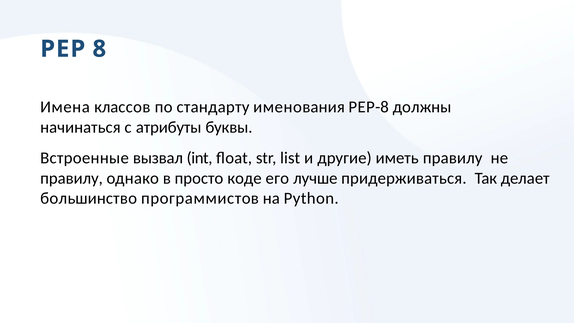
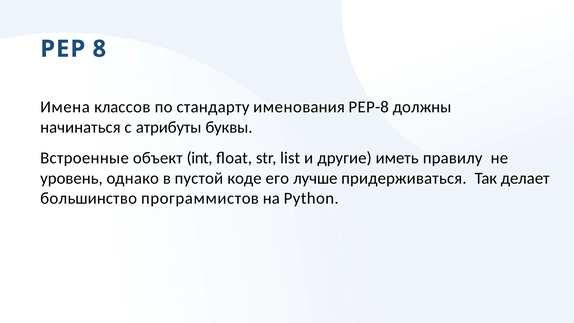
вызвал: вызвал -> объект
правилу at (72, 178): правилу -> уровень
просто: просто -> пустой
